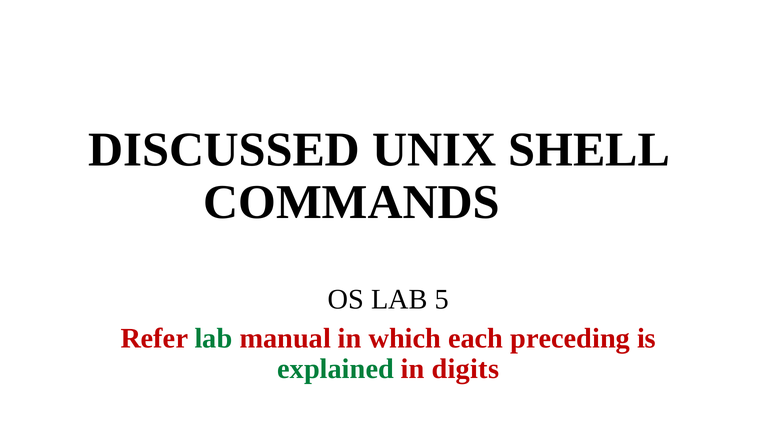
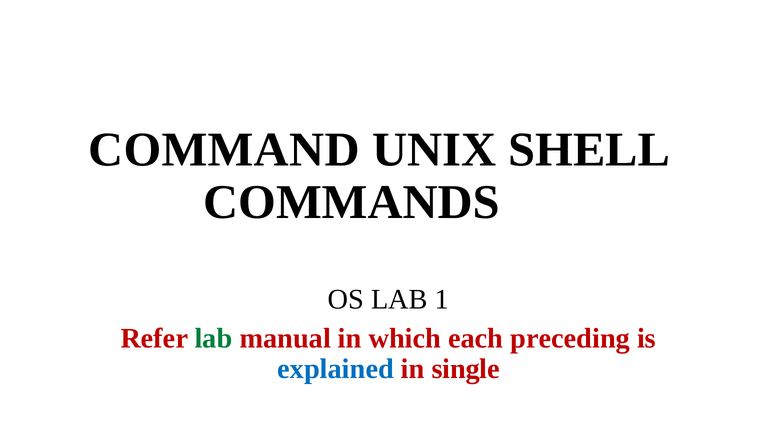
DISCUSSED: DISCUSSED -> COMMAND
5: 5 -> 1
explained colour: green -> blue
digits: digits -> single
